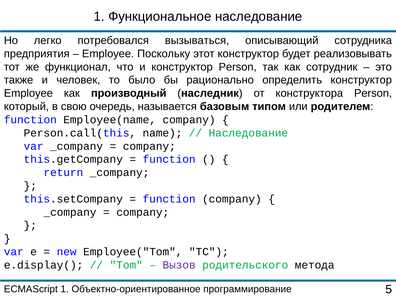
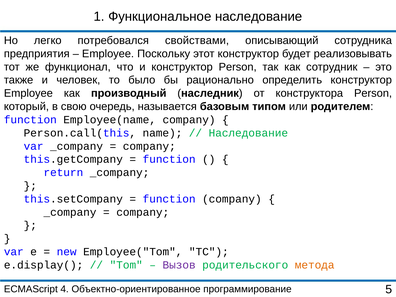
вызываться: вызываться -> свойствами
метода colour: black -> orange
ECMAScript 1: 1 -> 4
